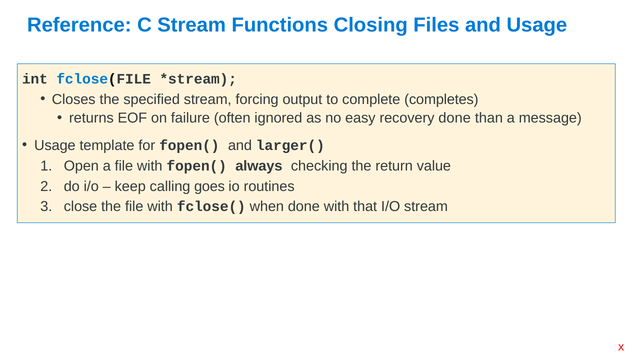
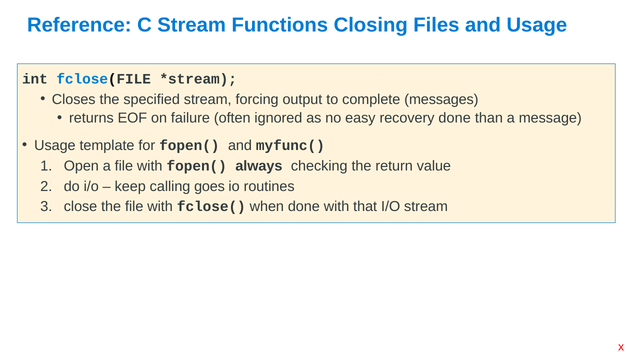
completes: completes -> messages
larger(: larger( -> myfunc(
